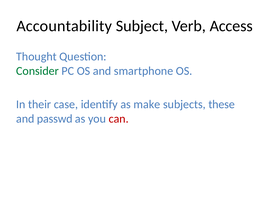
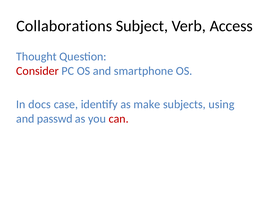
Accountability: Accountability -> Collaborations
Consider colour: green -> red
their: their -> docs
these: these -> using
